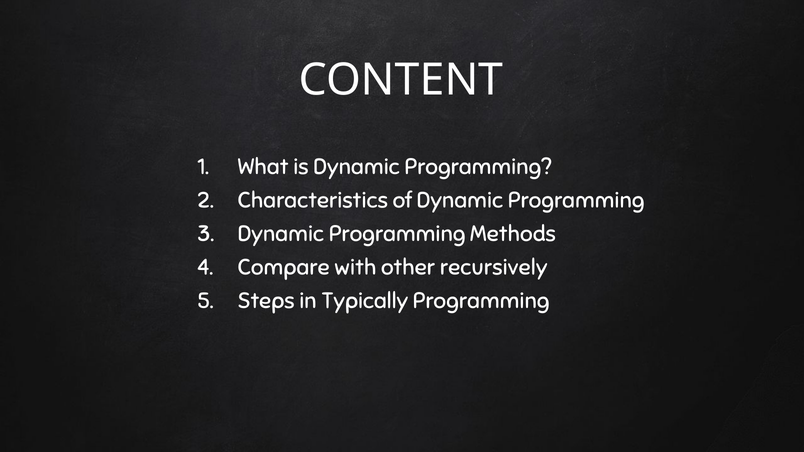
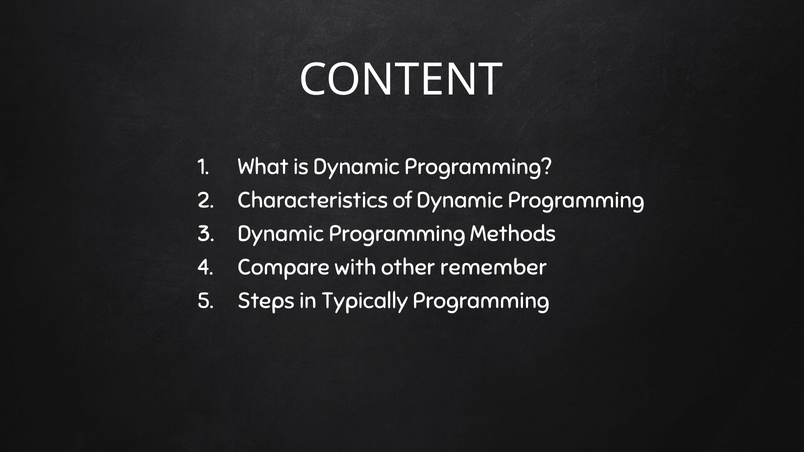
recursively: recursively -> remember
